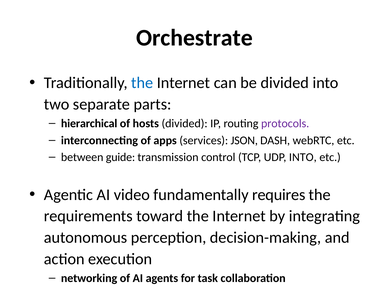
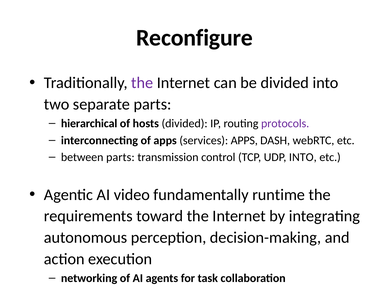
Orchestrate: Orchestrate -> Reconfigure
the at (142, 83) colour: blue -> purple
services JSON: JSON -> APPS
between guide: guide -> parts
requires: requires -> runtime
